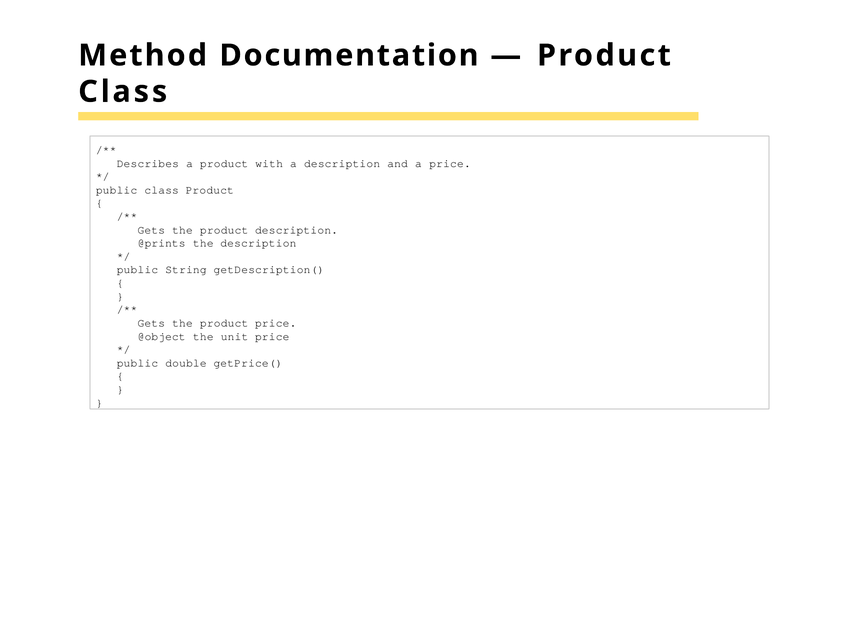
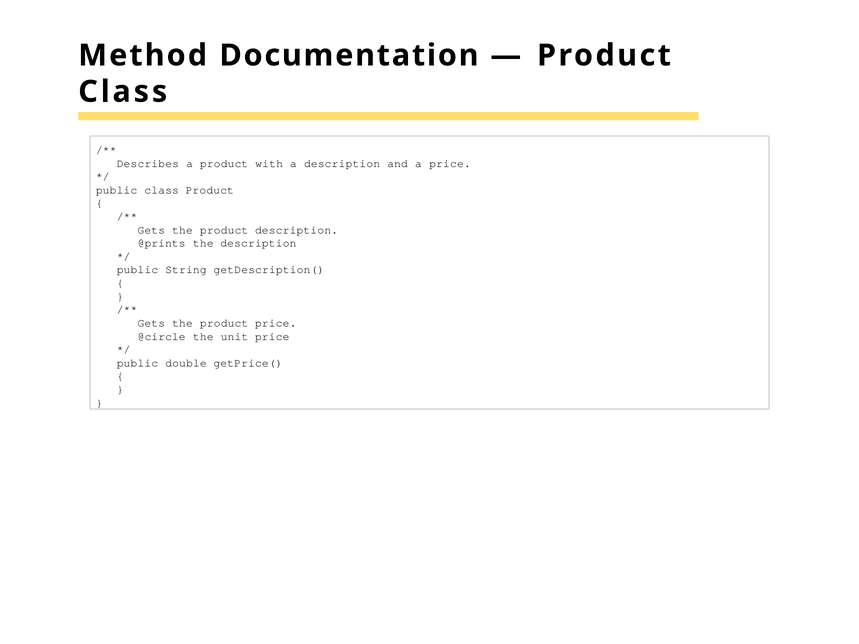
@object: @object -> @circle
